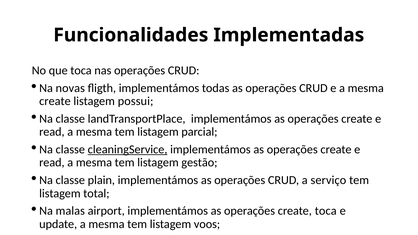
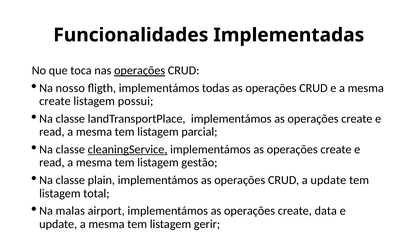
operações at (140, 71) underline: none -> present
novas: novas -> nosso
a serviço: serviço -> update
create toca: toca -> data
voos: voos -> gerir
